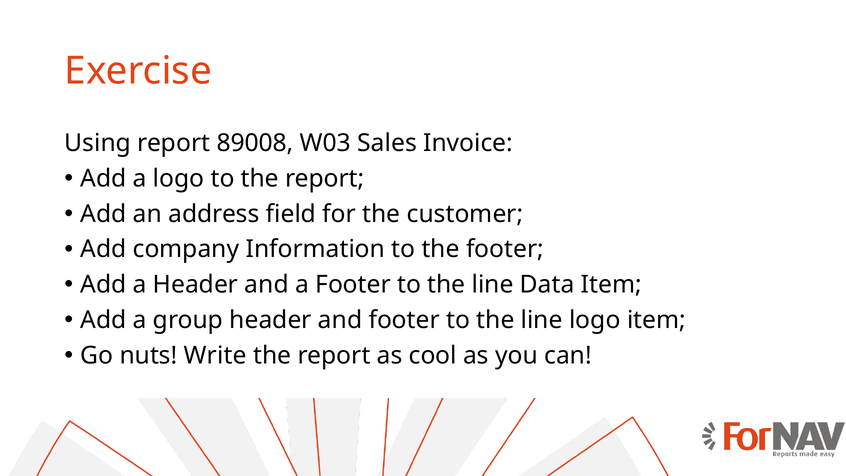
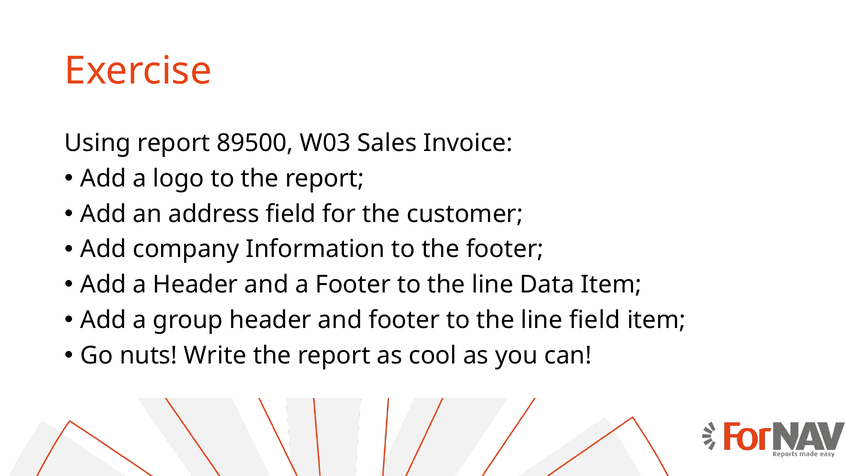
89008: 89008 -> 89500
line logo: logo -> field
